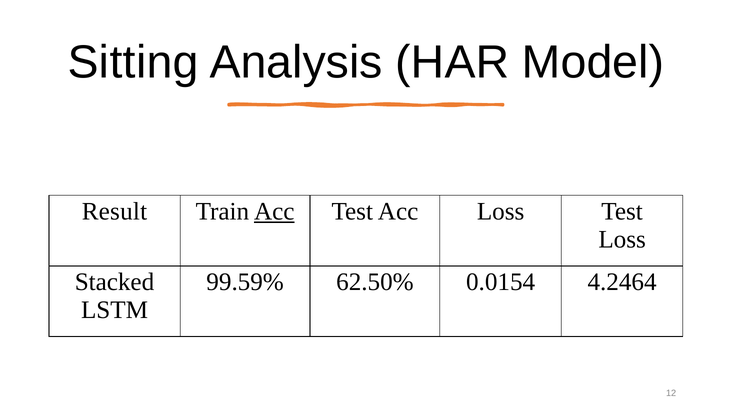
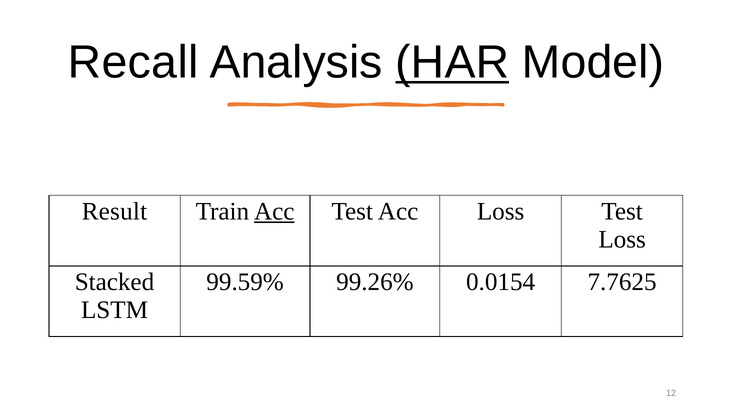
Sitting: Sitting -> Recall
HAR underline: none -> present
62.50%: 62.50% -> 99.26%
4.2464: 4.2464 -> 7.7625
